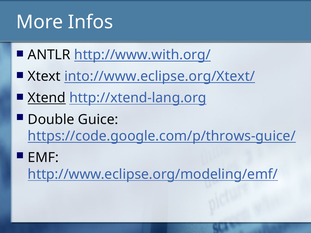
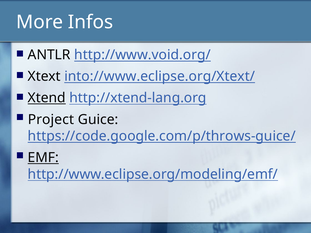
http://www.with.org/: http://www.with.org/ -> http://www.void.org/
Double: Double -> Project
EMF underline: none -> present
